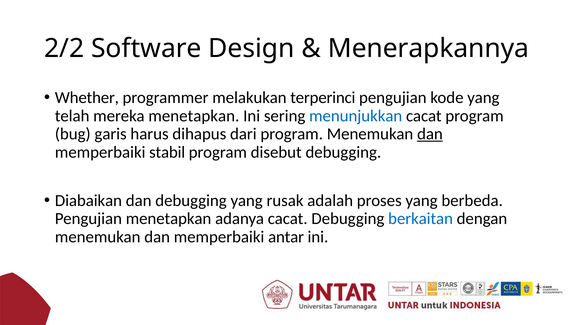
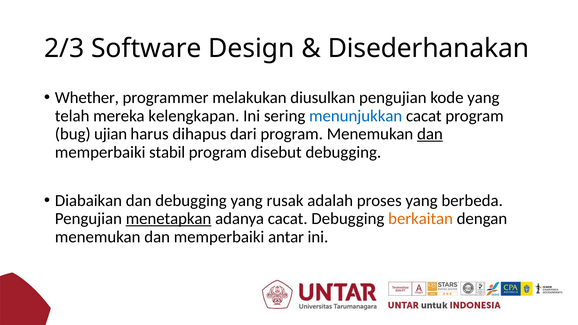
2/2: 2/2 -> 2/3
Menerapkannya: Menerapkannya -> Disederhanakan
terperinci: terperinci -> diusulkan
mereka menetapkan: menetapkan -> kelengkapan
garis: garis -> ujian
menetapkan at (169, 219) underline: none -> present
berkaitan colour: blue -> orange
